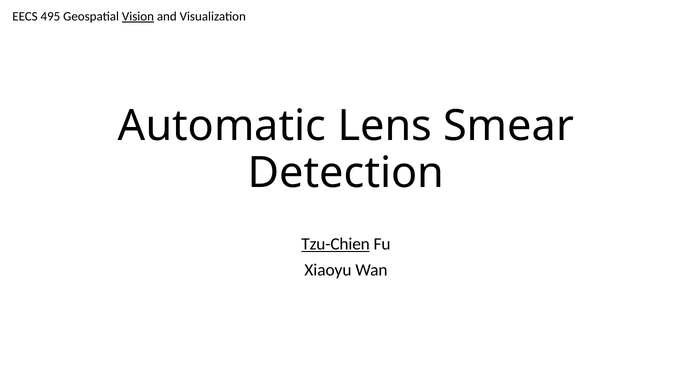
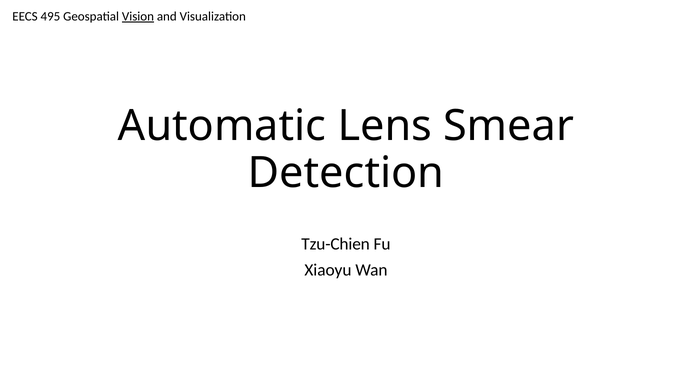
Tzu-Chien underline: present -> none
